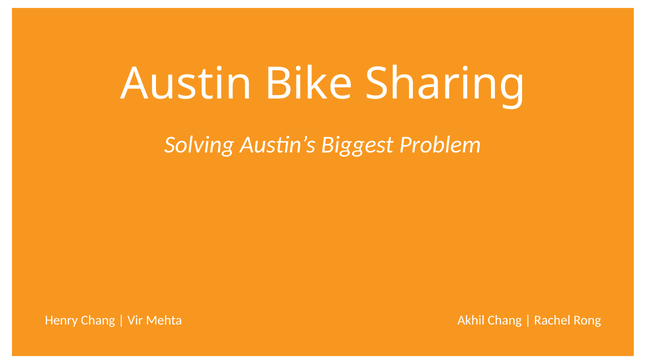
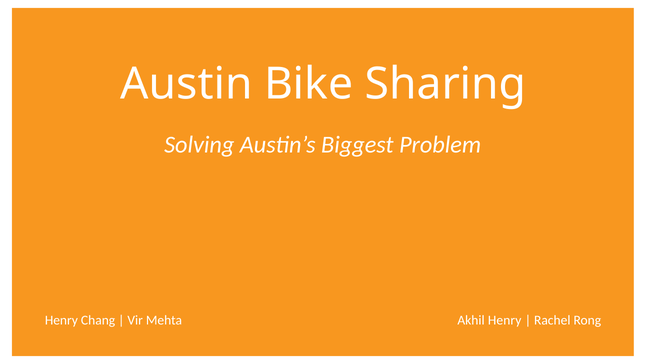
Akhil Chang: Chang -> Henry
